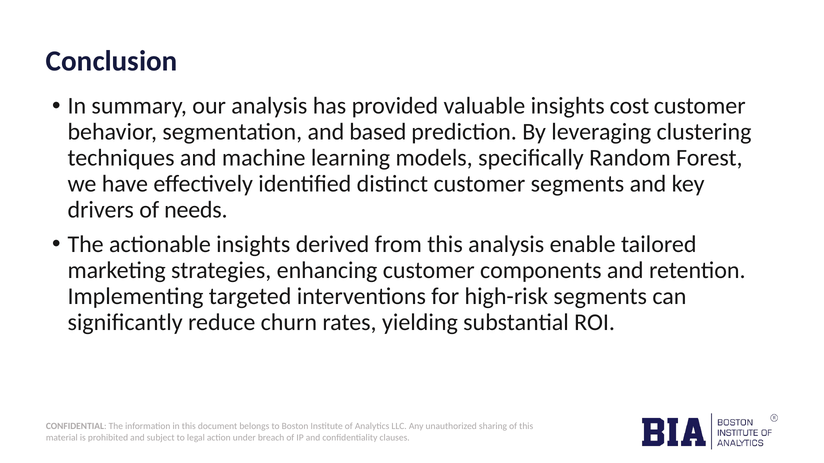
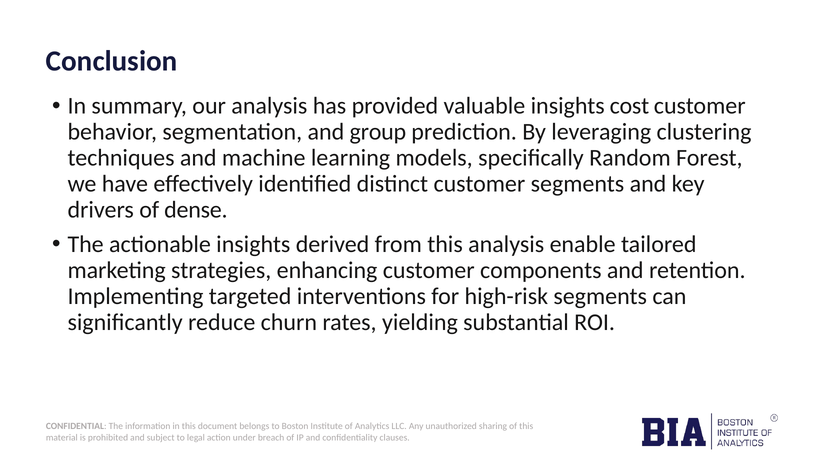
based: based -> group
needs: needs -> dense
